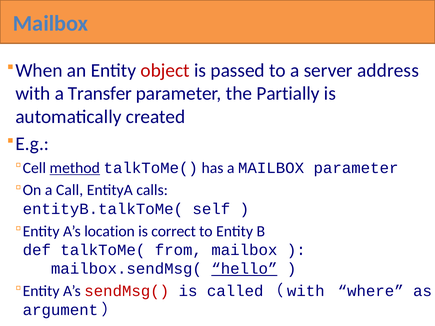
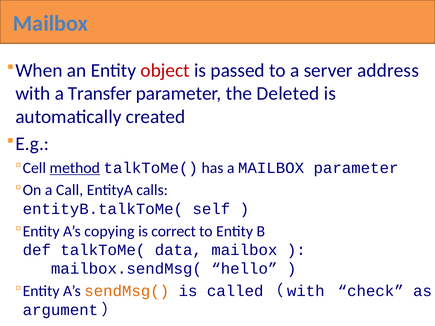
Partially: Partially -> Deleted
location: location -> copying
from: from -> data
hello underline: present -> none
sendMsg( colour: red -> orange
where: where -> check
